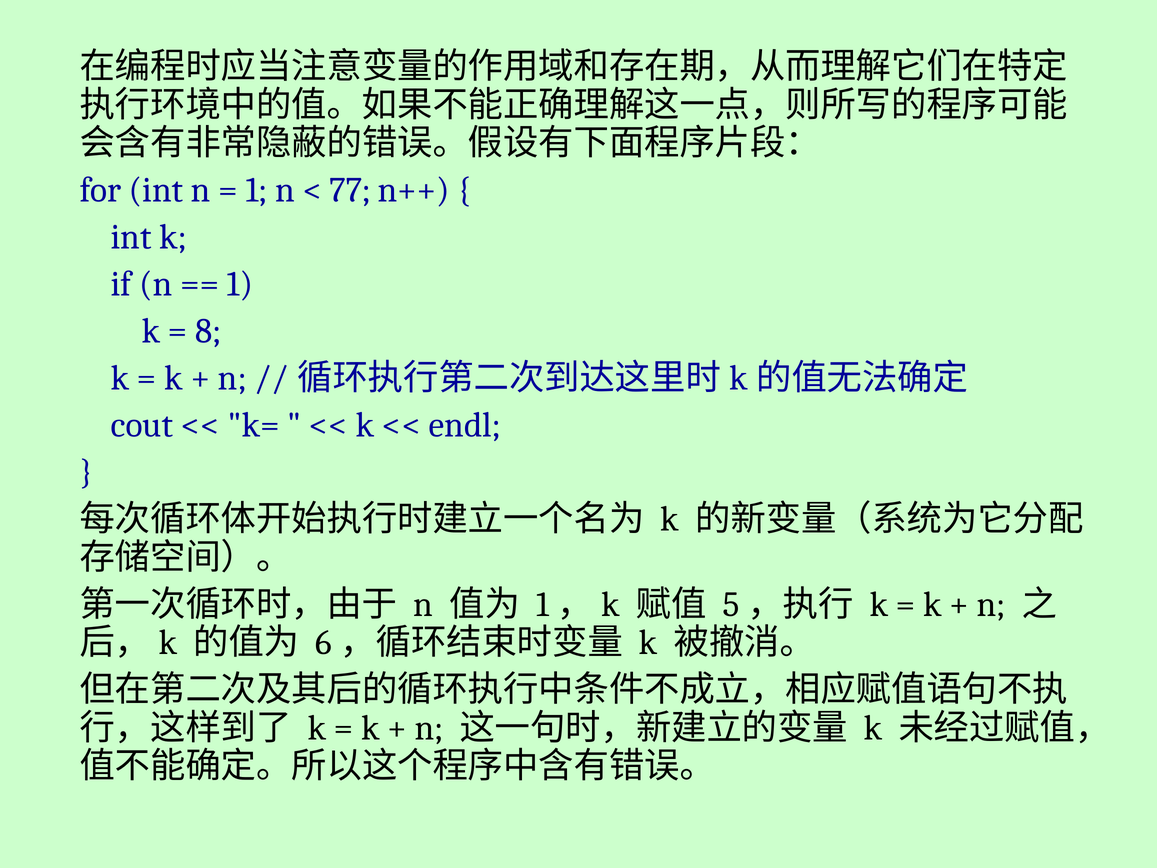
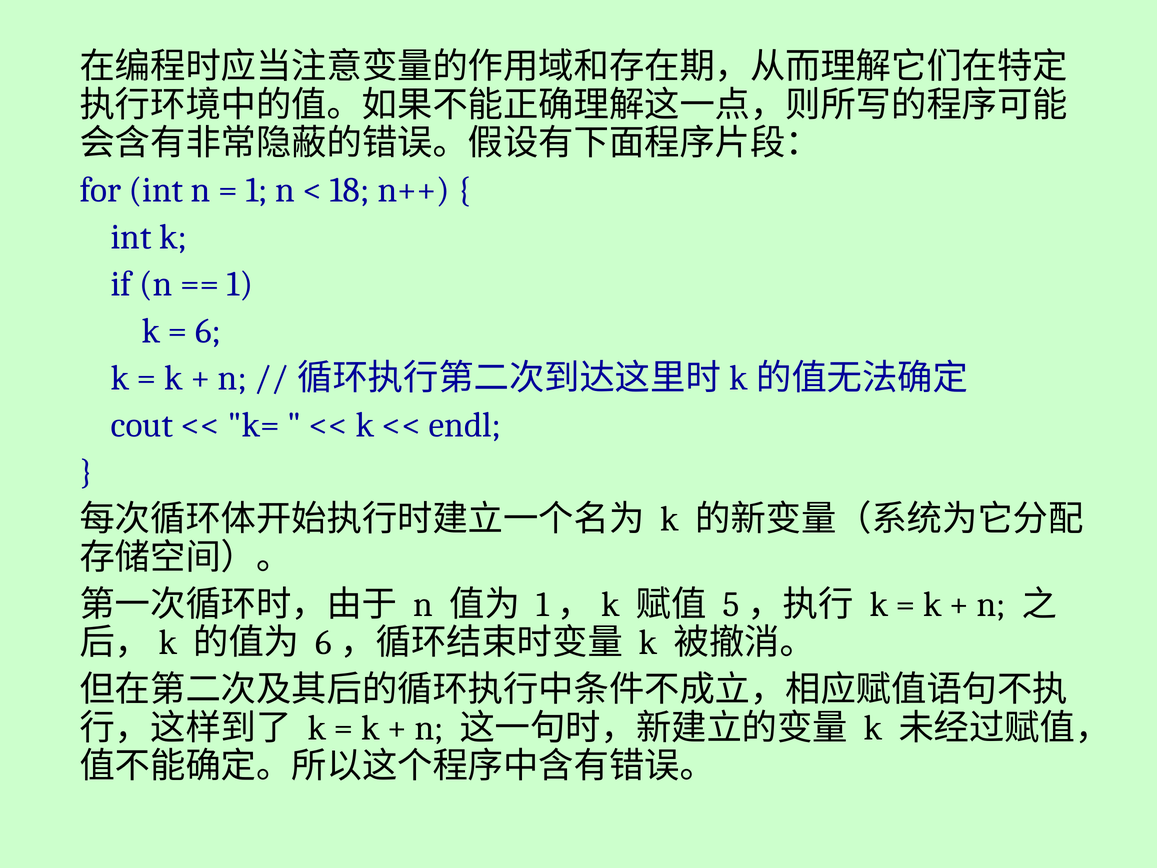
77: 77 -> 18
8: 8 -> 6
